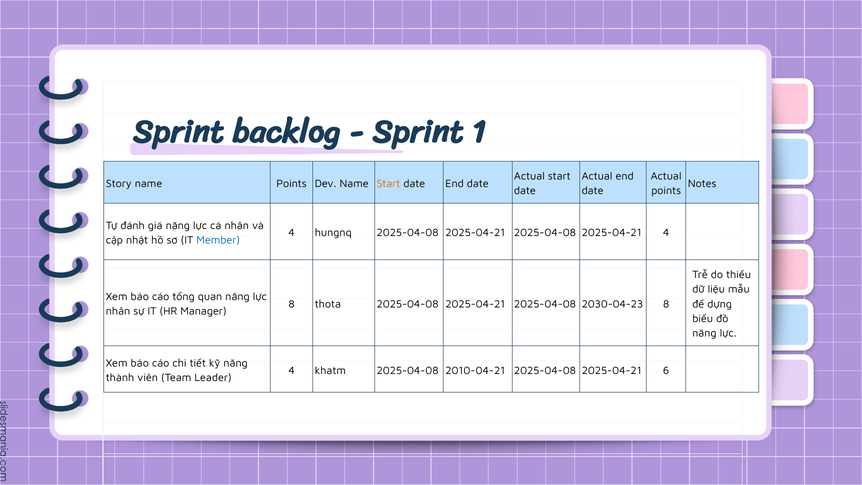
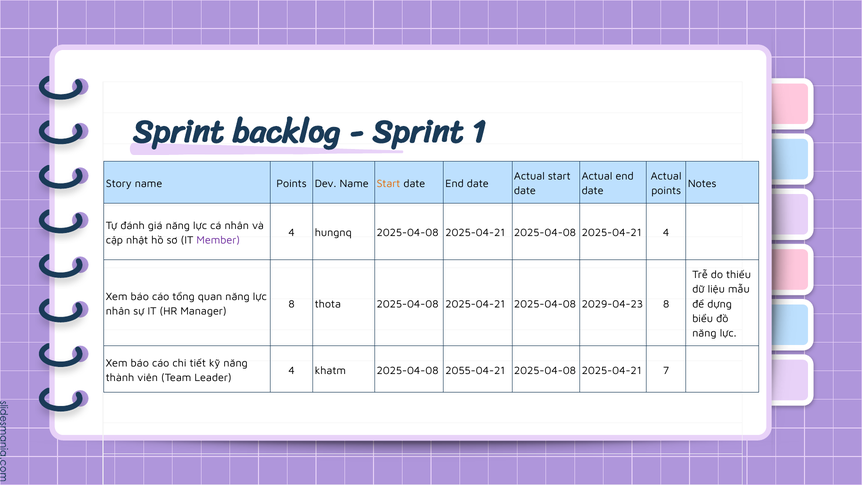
Member colour: blue -> purple
2030-04-23: 2030-04-23 -> 2029-04-23
2010-04-21: 2010-04-21 -> 2055-04-21
6: 6 -> 7
